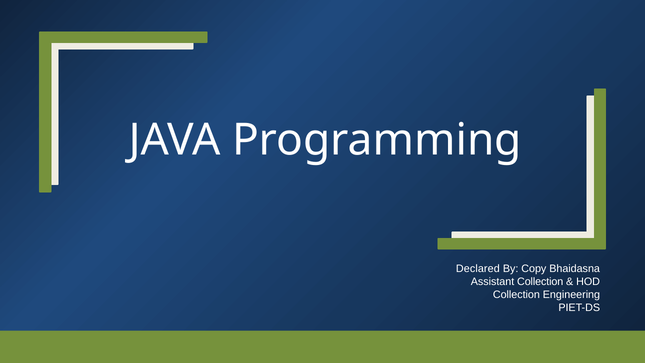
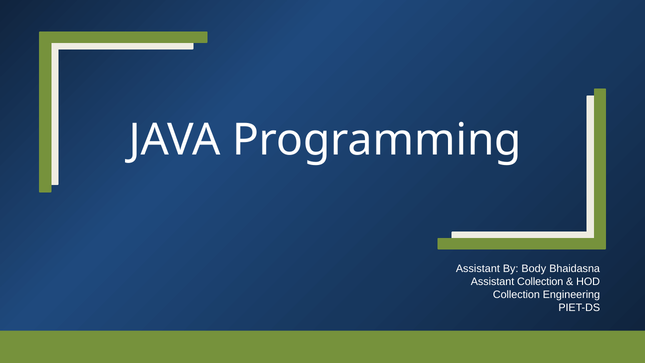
Declared at (478, 269): Declared -> Assistant
Copy: Copy -> Body
